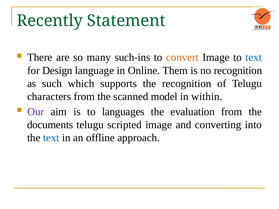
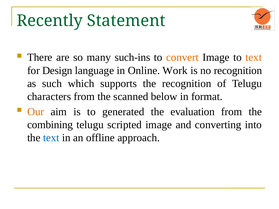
text at (254, 57) colour: blue -> orange
Them: Them -> Work
model: model -> below
within: within -> format
Our colour: purple -> orange
languages: languages -> generated
documents: documents -> combining
